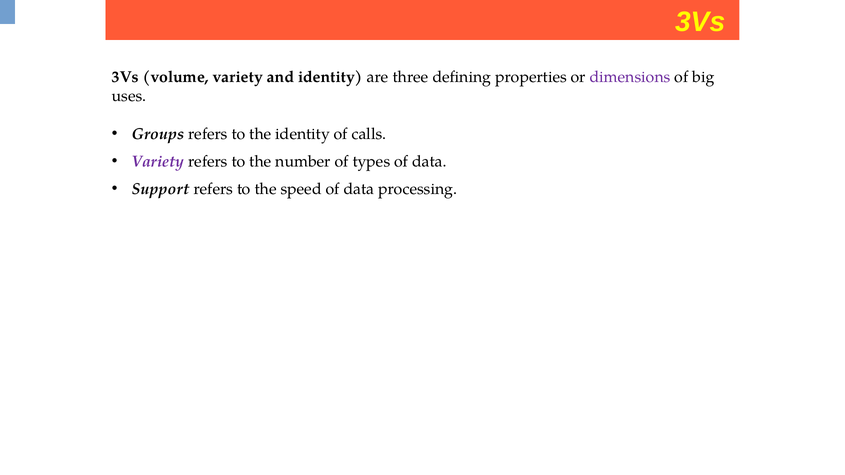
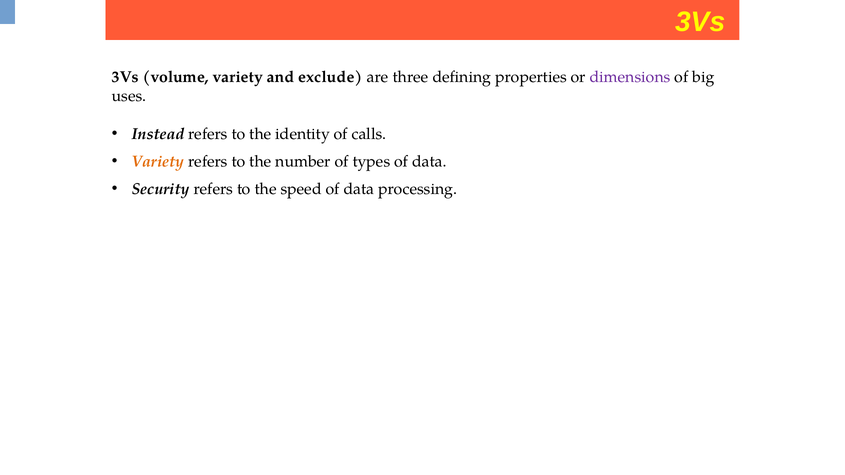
and identity: identity -> exclude
Groups: Groups -> Instead
Variety at (158, 161) colour: purple -> orange
Support: Support -> Security
